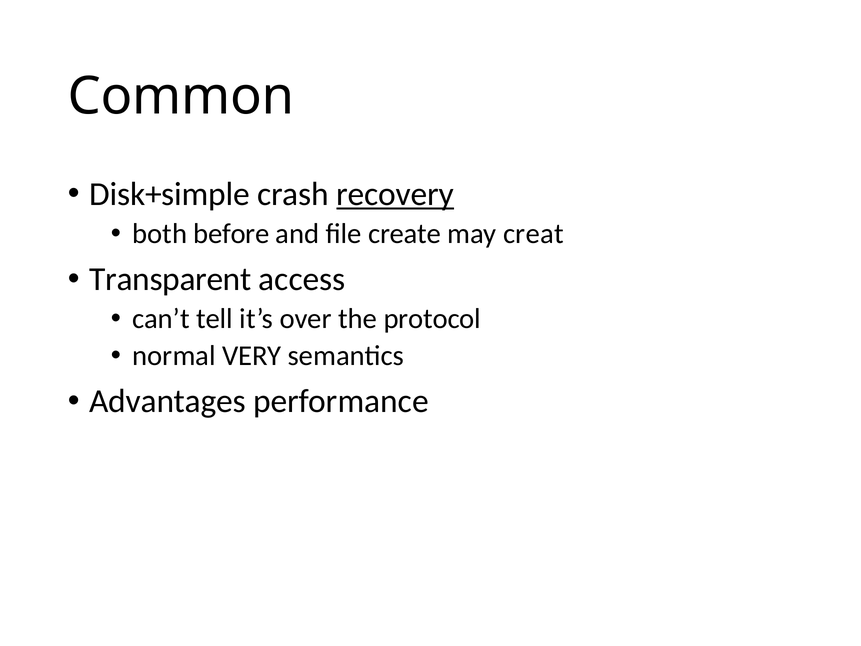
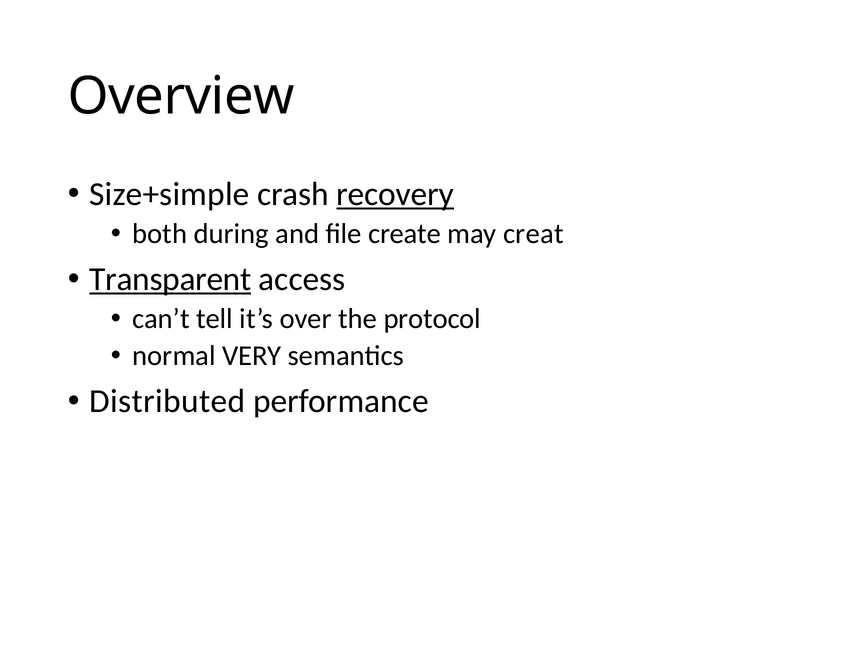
Common: Common -> Overview
Disk+simple: Disk+simple -> Size+simple
before: before -> during
Transparent underline: none -> present
Advantages: Advantages -> Distributed
